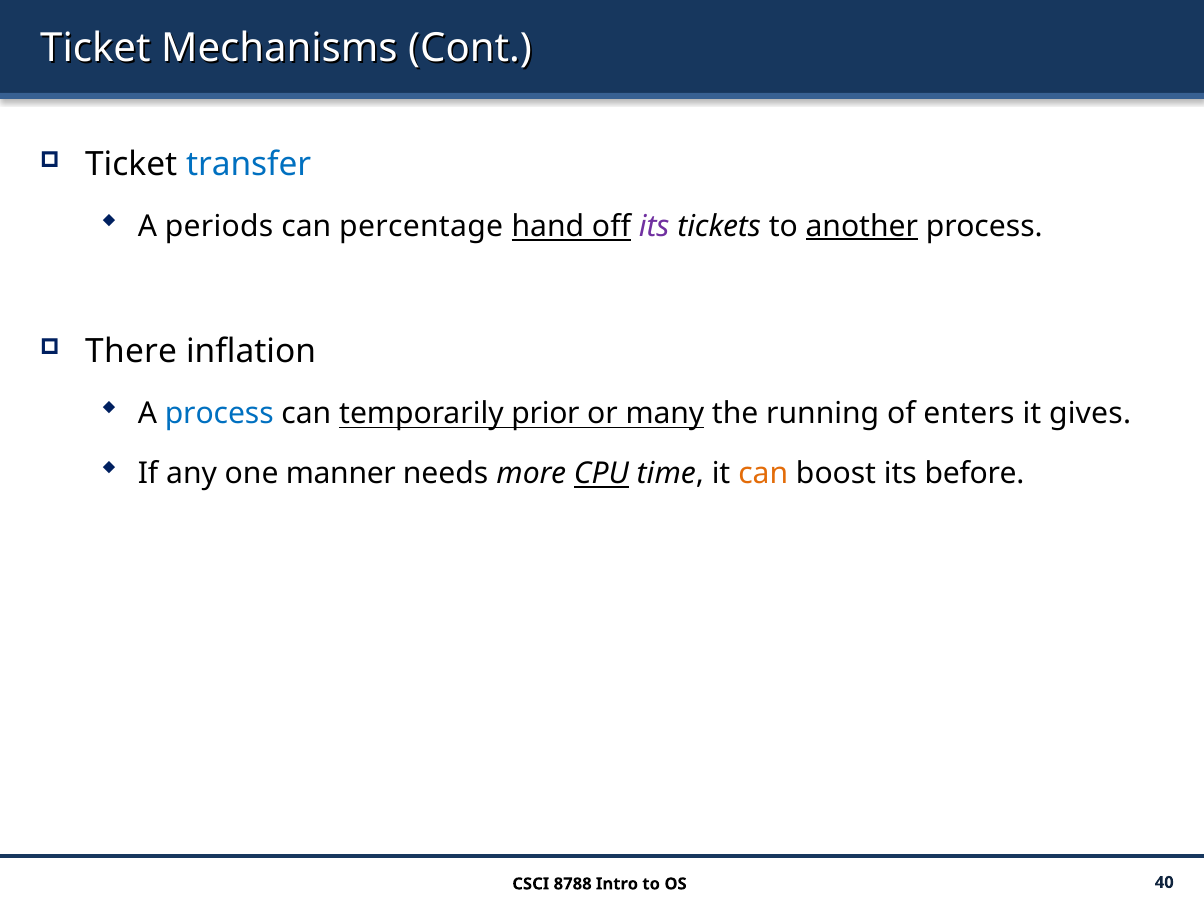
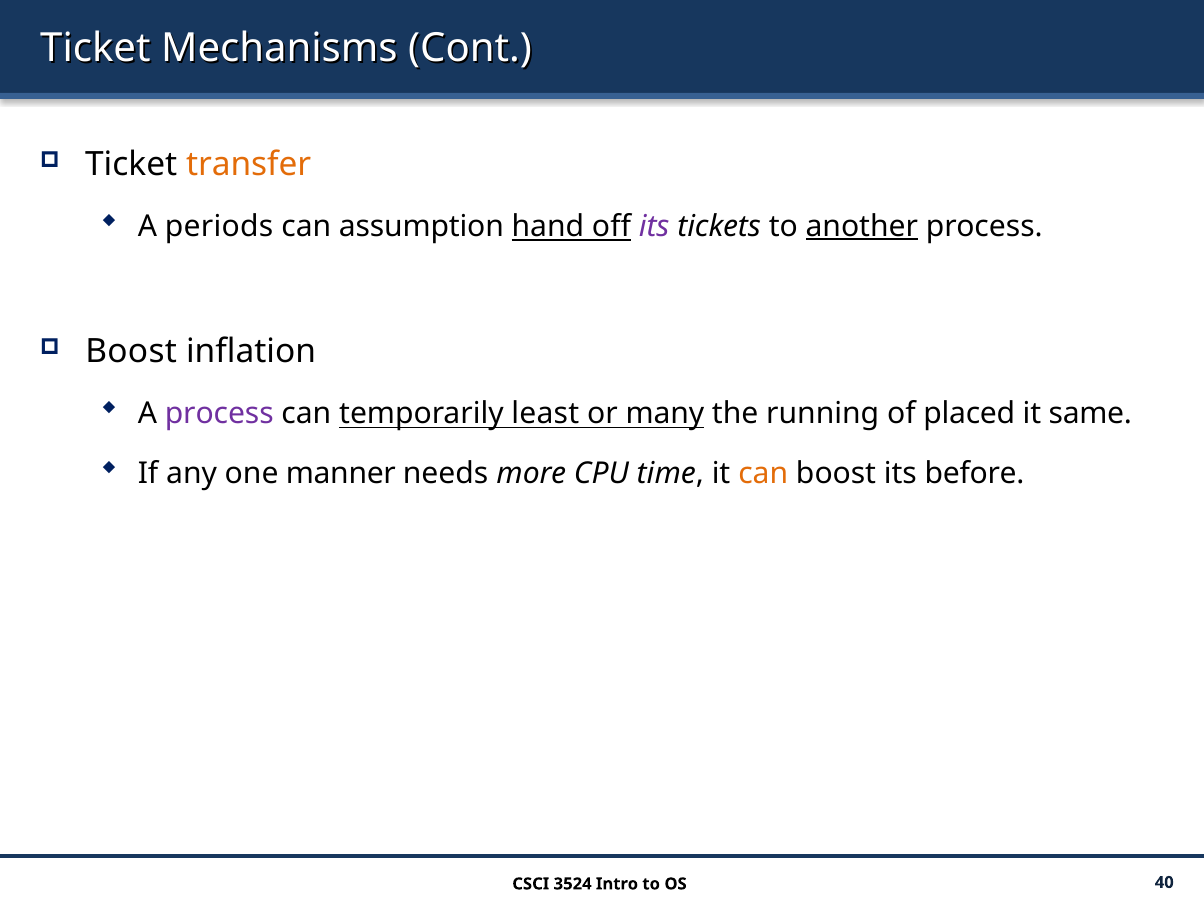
transfer colour: blue -> orange
percentage: percentage -> assumption
There at (131, 352): There -> Boost
process at (219, 414) colour: blue -> purple
prior: prior -> least
enters: enters -> placed
gives: gives -> same
CPU underline: present -> none
8788: 8788 -> 3524
